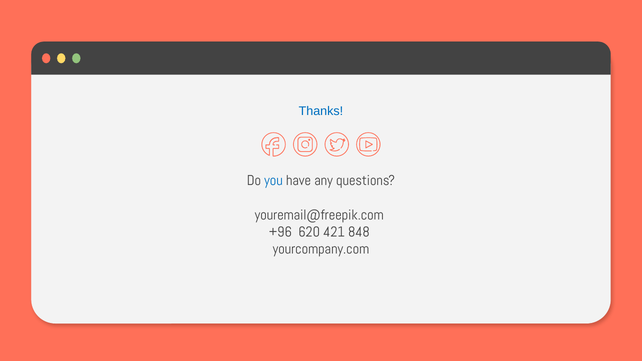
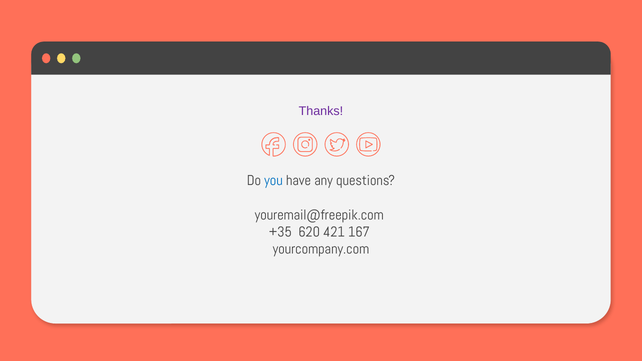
Thanks colour: blue -> purple
+96: +96 -> +35
848: 848 -> 167
